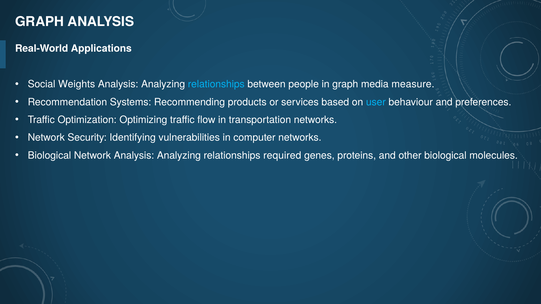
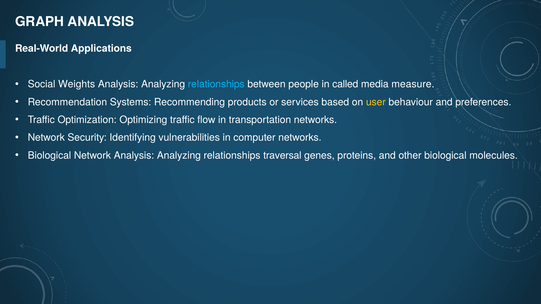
in graph: graph -> called
user colour: light blue -> yellow
required: required -> traversal
